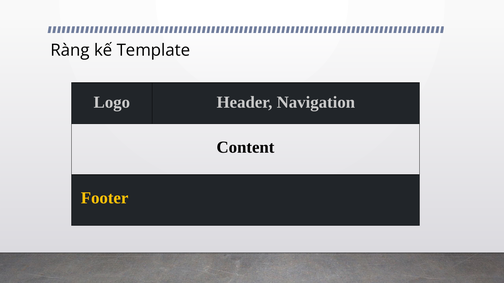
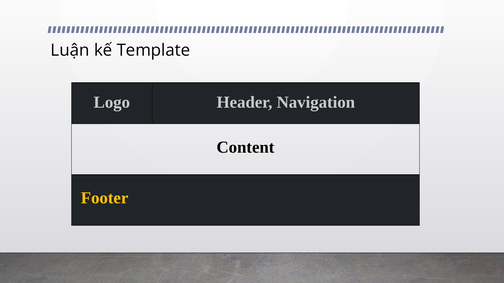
Ràng: Ràng -> Luận
